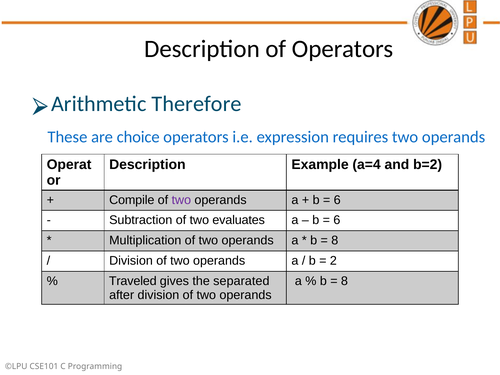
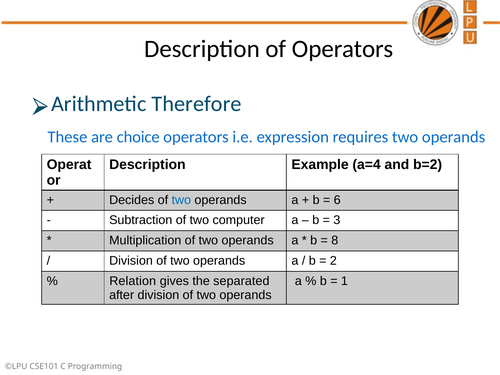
Compile: Compile -> Decides
two at (181, 200) colour: purple -> blue
evaluates: evaluates -> computer
6 at (337, 220): 6 -> 3
Traveled: Traveled -> Relation
8 at (344, 281): 8 -> 1
